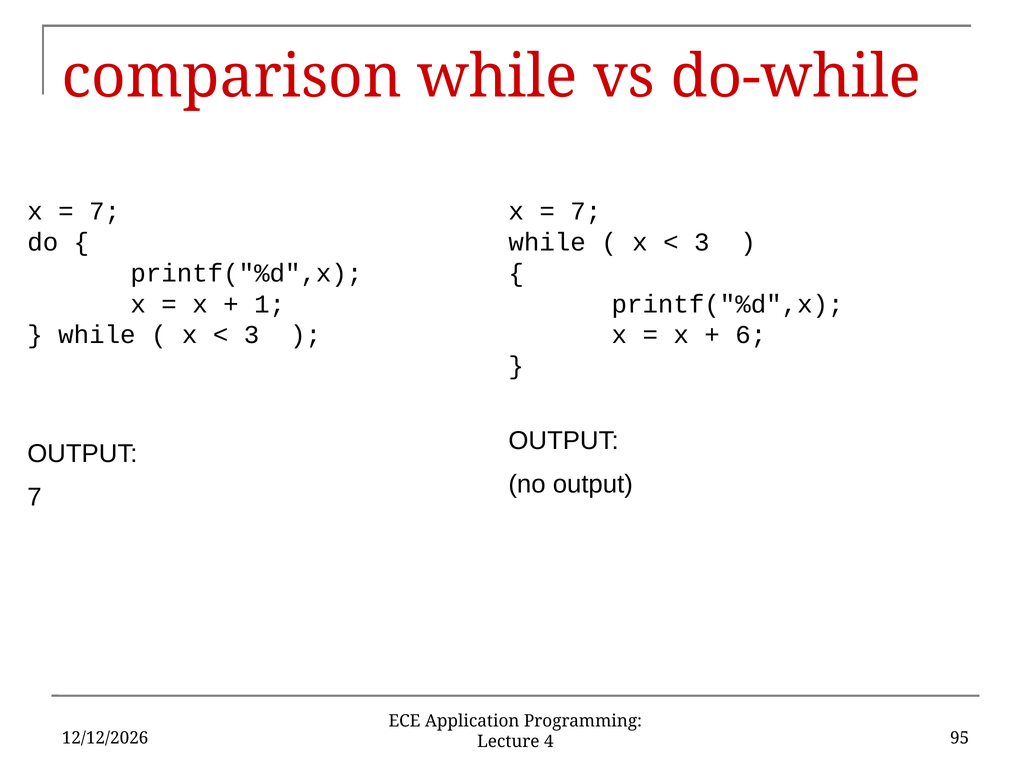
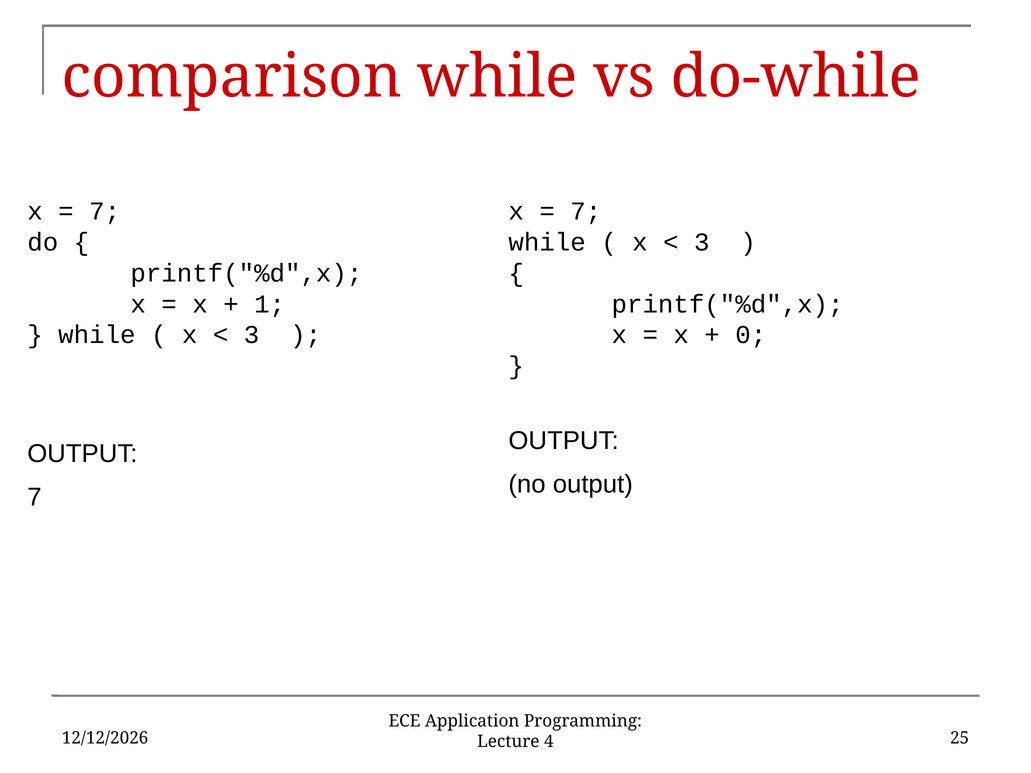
6: 6 -> 0
95: 95 -> 25
